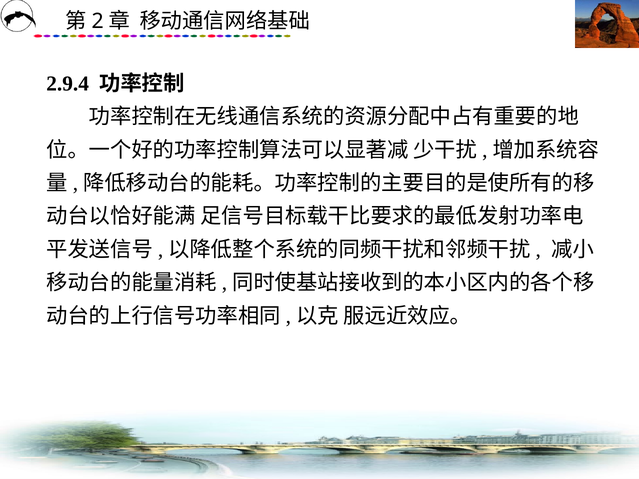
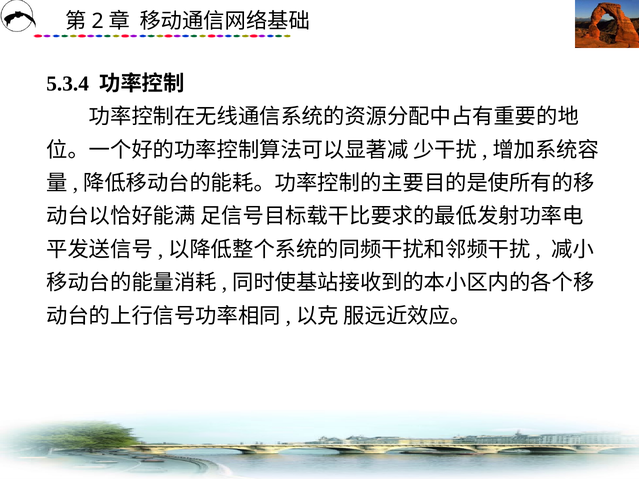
2.9.4: 2.9.4 -> 5.3.4
